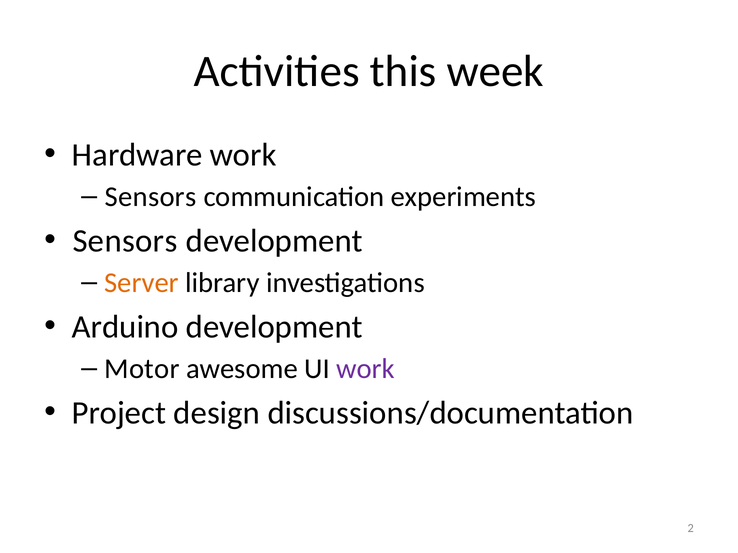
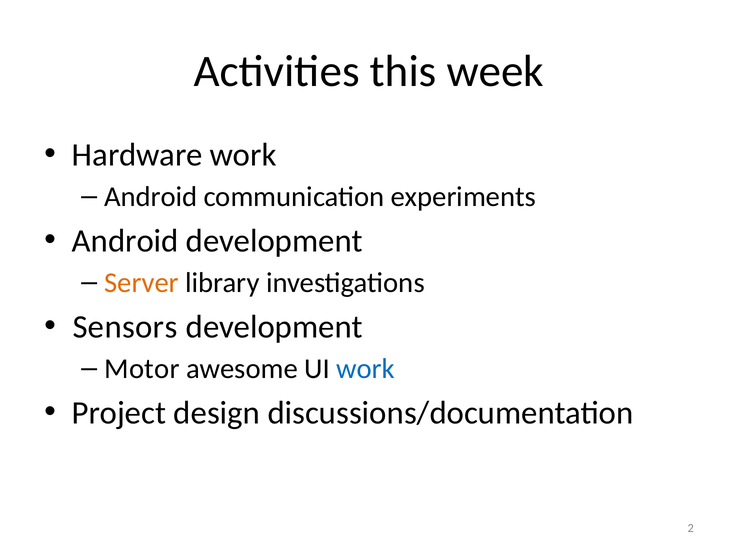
Sensors at (151, 197): Sensors -> Android
Sensors at (125, 241): Sensors -> Android
Arduino: Arduino -> Sensors
work at (366, 369) colour: purple -> blue
